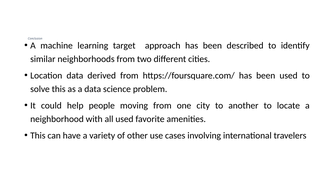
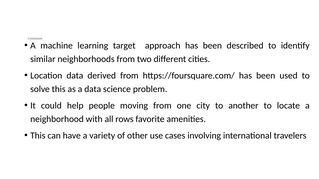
all used: used -> rows
